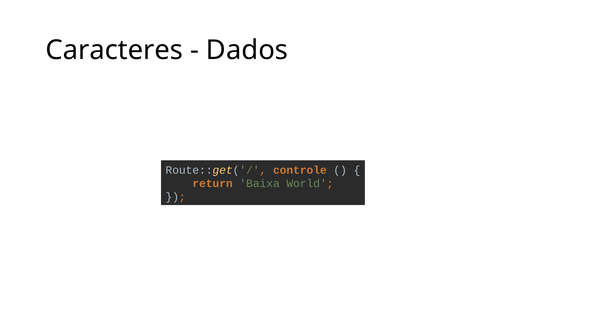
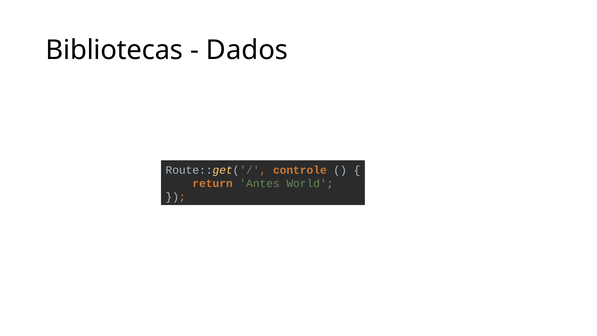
Caracteres: Caracteres -> Bibliotecas
Baixa: Baixa -> Antes
